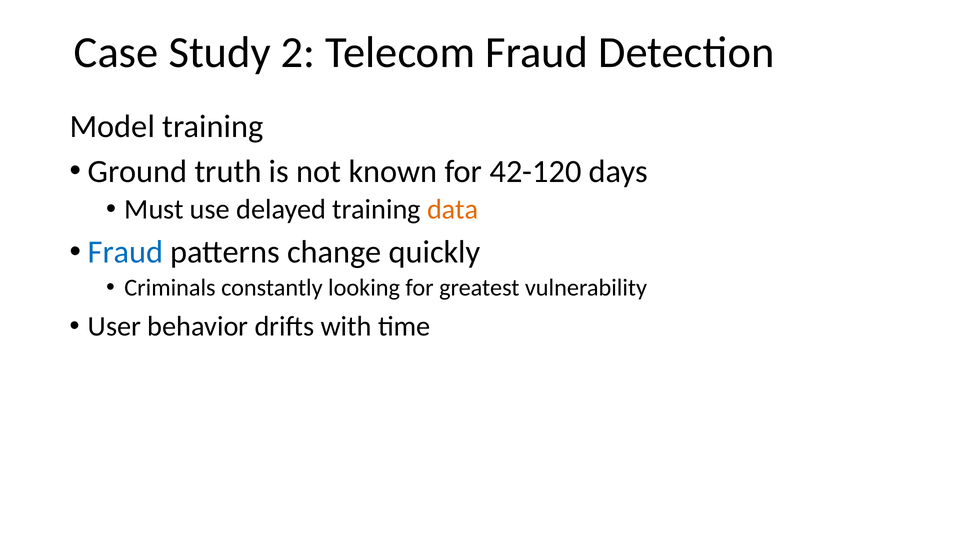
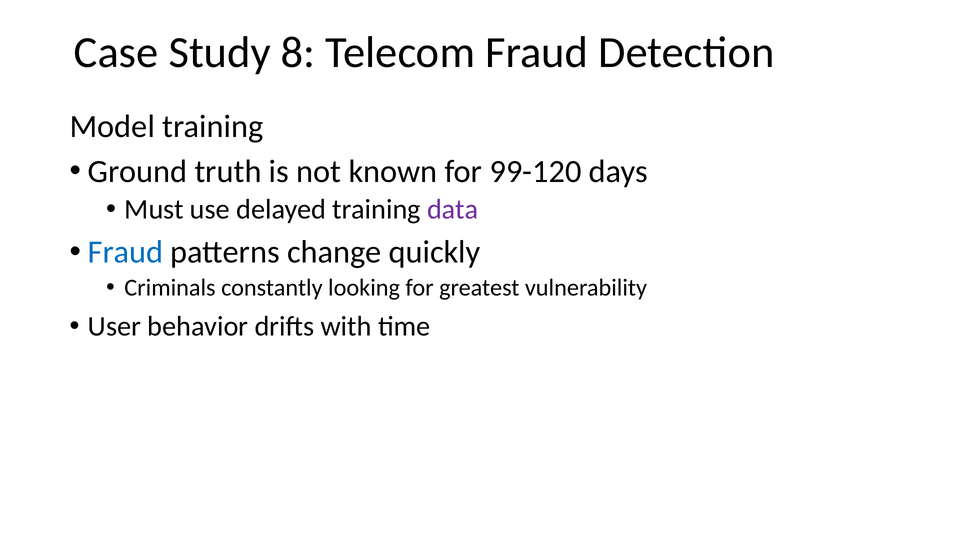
2: 2 -> 8
42-120: 42-120 -> 99-120
data colour: orange -> purple
